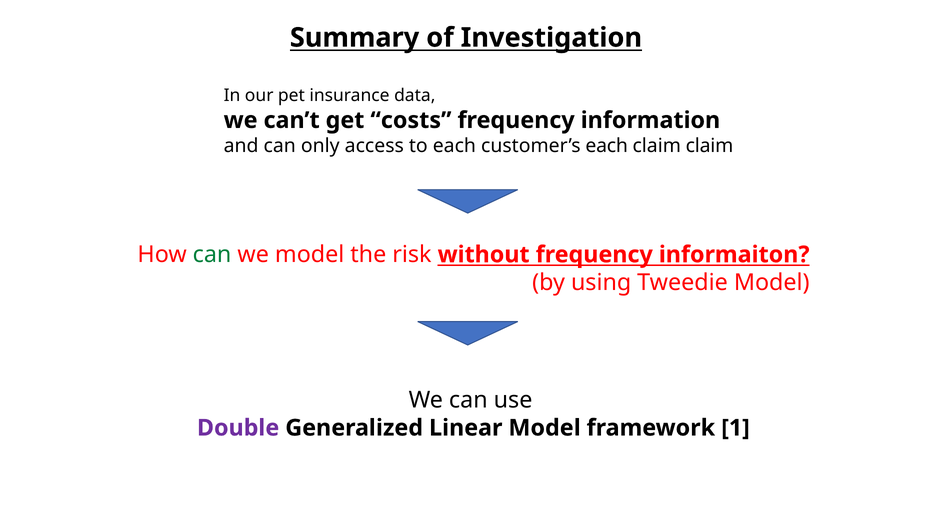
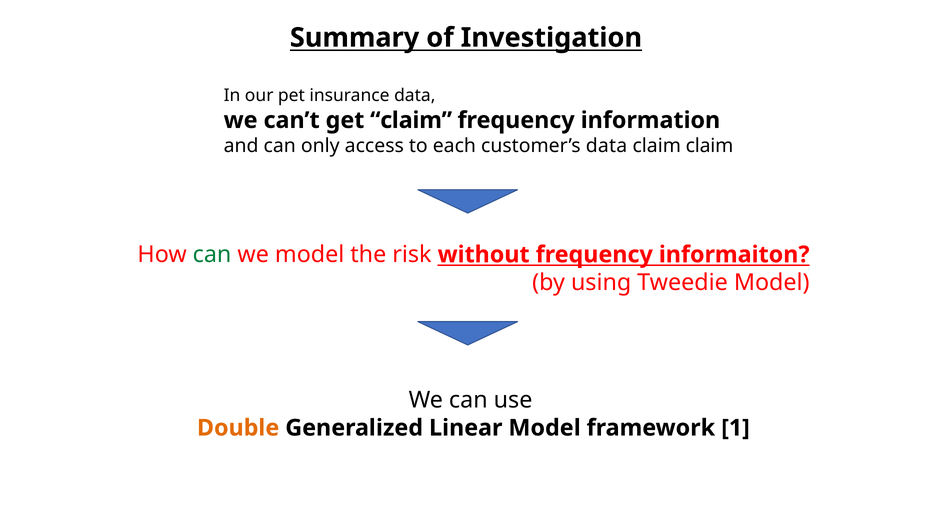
get costs: costs -> claim
customer’s each: each -> data
Double colour: purple -> orange
